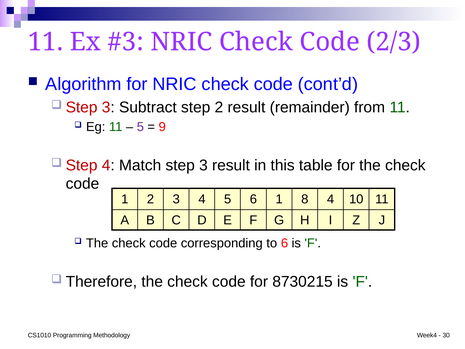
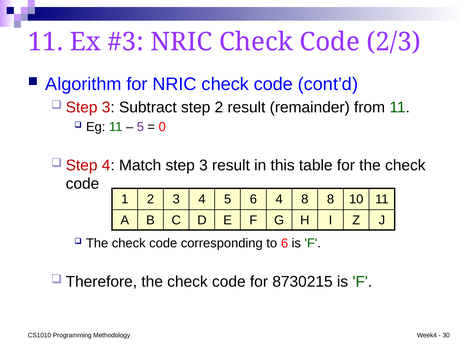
9: 9 -> 0
6 1: 1 -> 4
8 4: 4 -> 8
